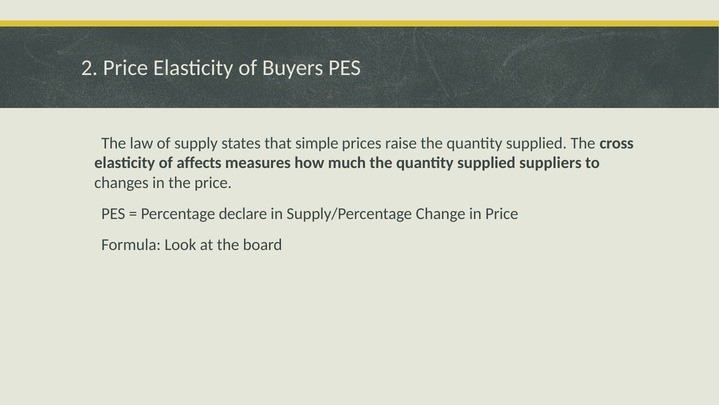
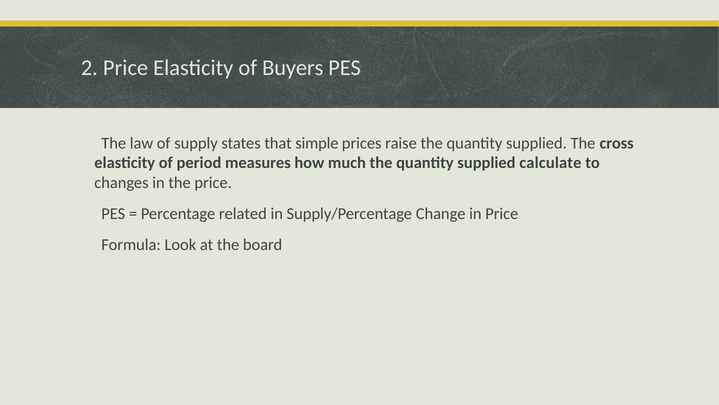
affects: affects -> period
suppliers: suppliers -> calculate
declare: declare -> related
